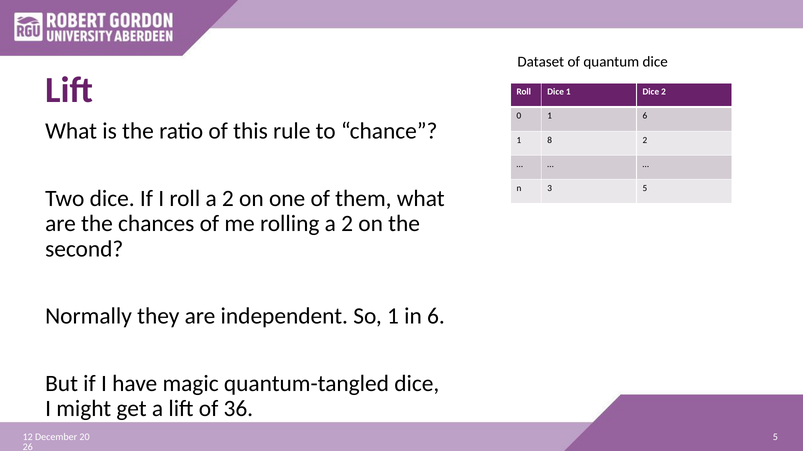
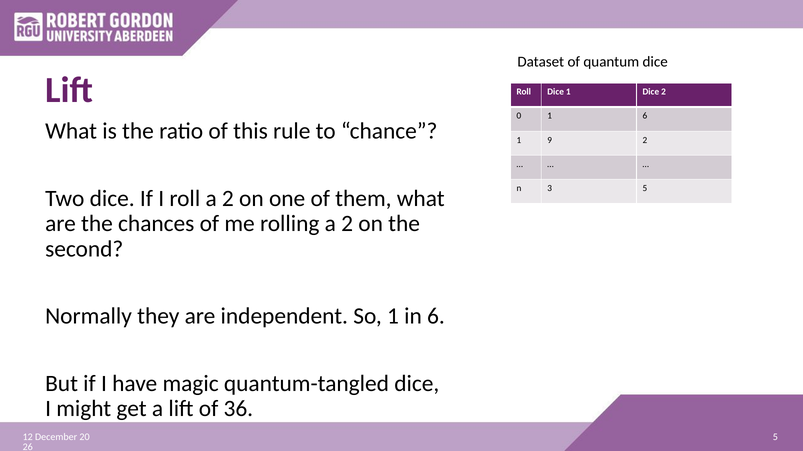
8: 8 -> 9
